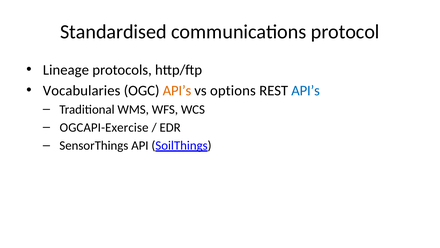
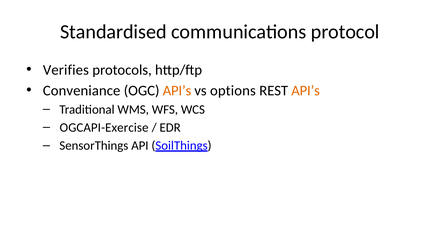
Lineage: Lineage -> Verifies
Vocabularies: Vocabularies -> Conveniance
API’s at (306, 90) colour: blue -> orange
